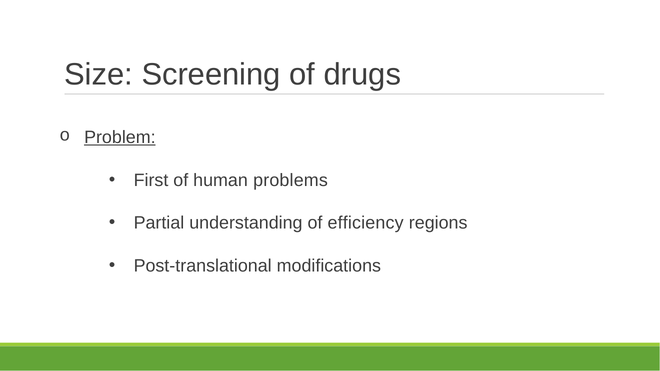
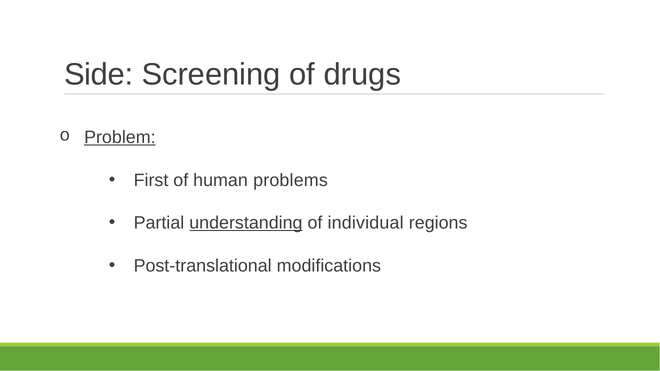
Size: Size -> Side
understanding underline: none -> present
efficiency: efficiency -> individual
